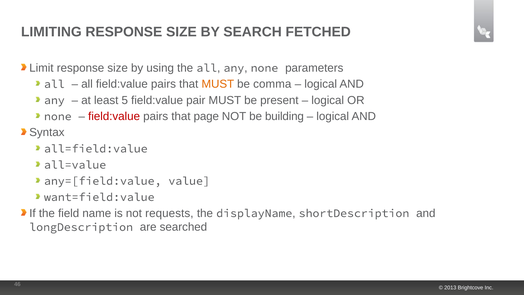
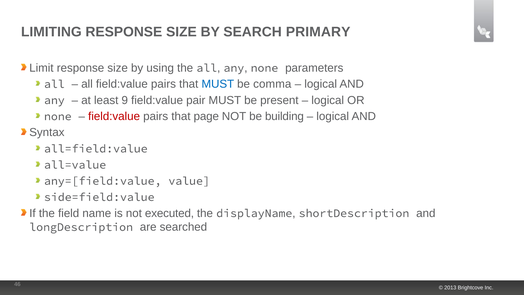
FETCHED: FETCHED -> PRIMARY
MUST at (218, 84) colour: orange -> blue
5: 5 -> 9
want=field:value: want=field:value -> side=field:value
requests: requests -> executed
